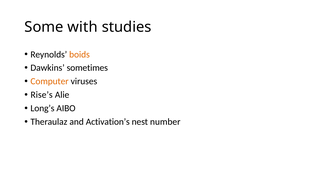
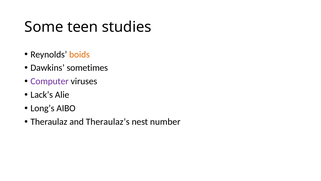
with: with -> teen
Computer colour: orange -> purple
Rise’s: Rise’s -> Lack’s
Activation’s: Activation’s -> Theraulaz’s
